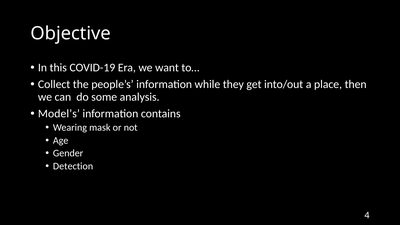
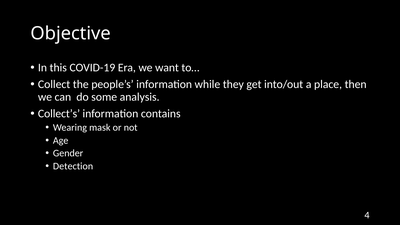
Model’s: Model’s -> Collect’s
